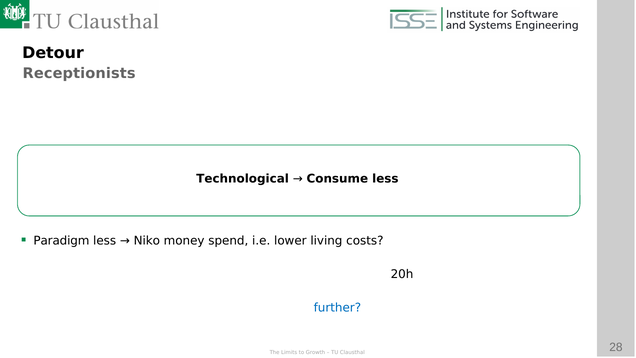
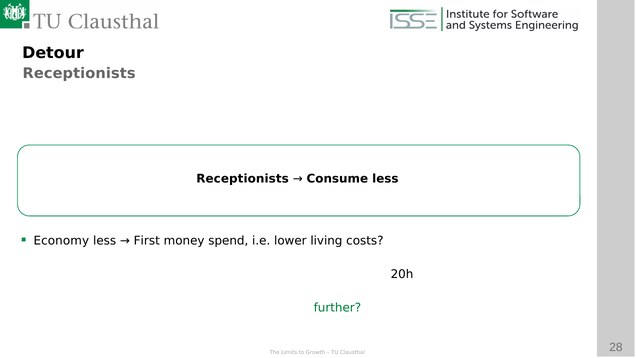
Technological at (243, 179): Technological -> Receptionists
Paradigm: Paradigm -> Economy
Niko: Niko -> First
further colour: blue -> green
